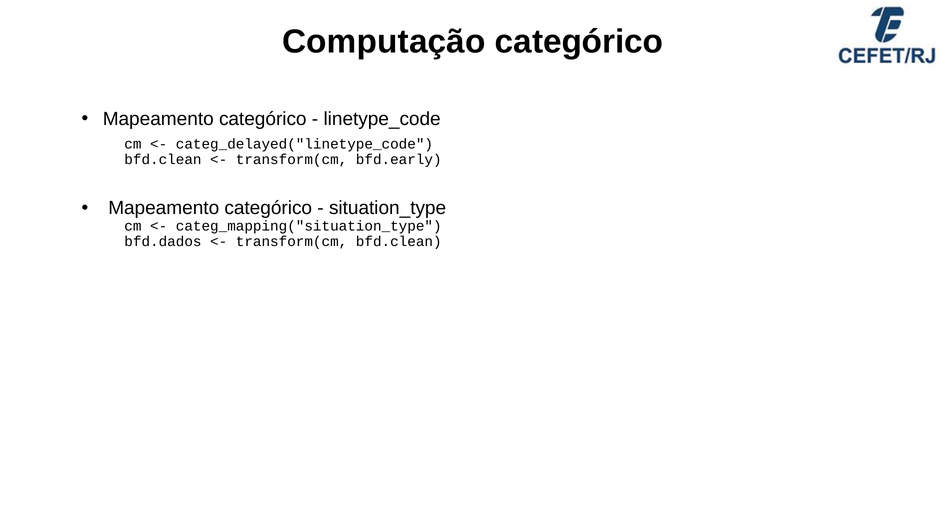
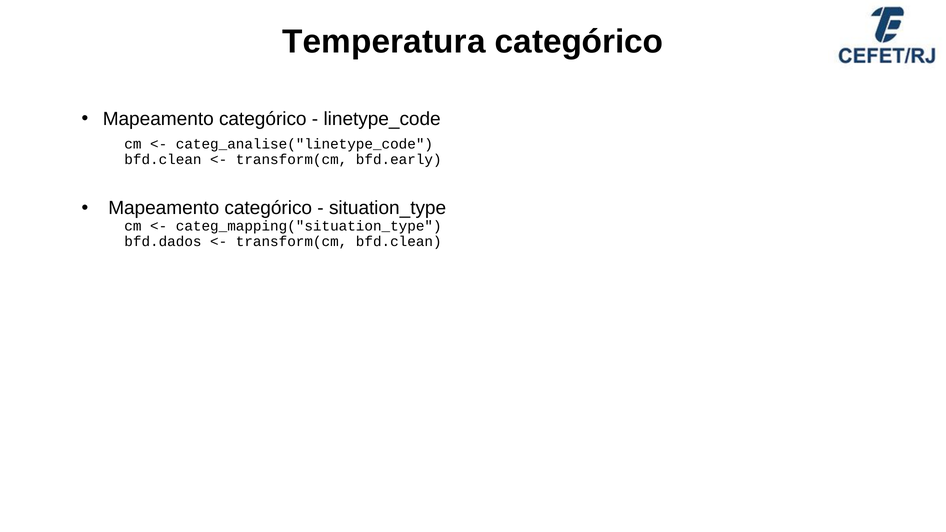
Computação: Computação -> Temperatura
categ_delayed("linetype_code: categ_delayed("linetype_code -> categ_analise("linetype_code
